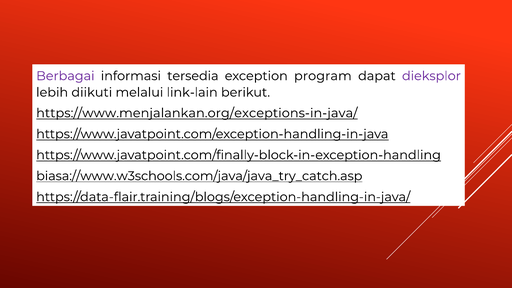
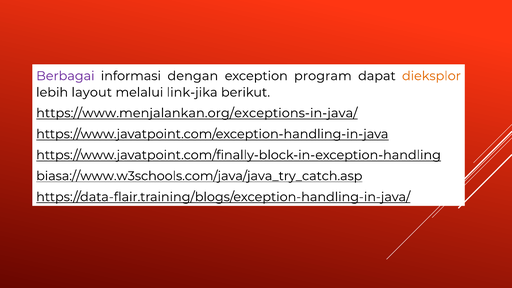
tersedia: tersedia -> dengan
dieksplor colour: purple -> orange
diikuti: diikuti -> layout
link-lain: link-lain -> link-jika
